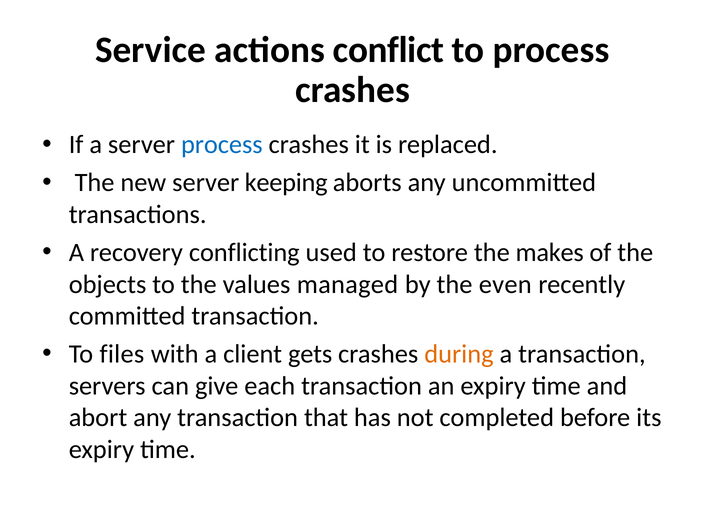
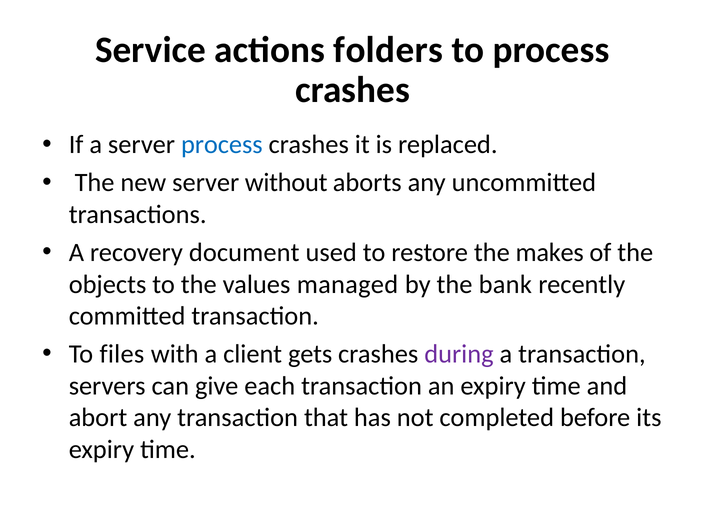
conflict: conflict -> folders
keeping: keeping -> without
conflicting: conflicting -> document
even: even -> bank
during colour: orange -> purple
